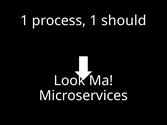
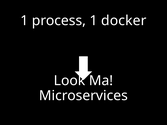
should: should -> docker
